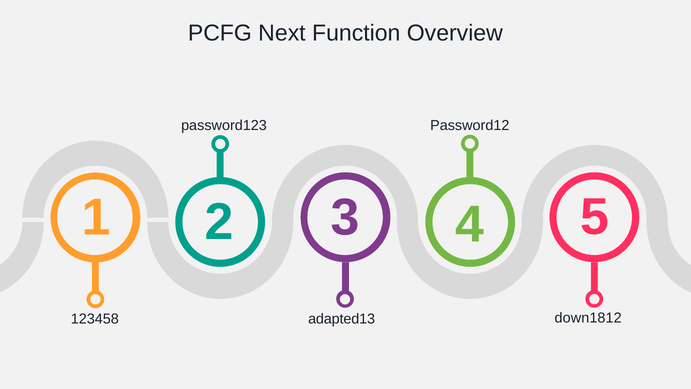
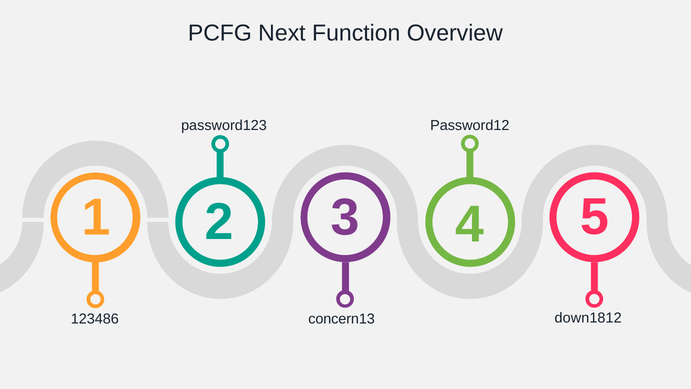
adapted13: adapted13 -> concern13
123458: 123458 -> 123486
